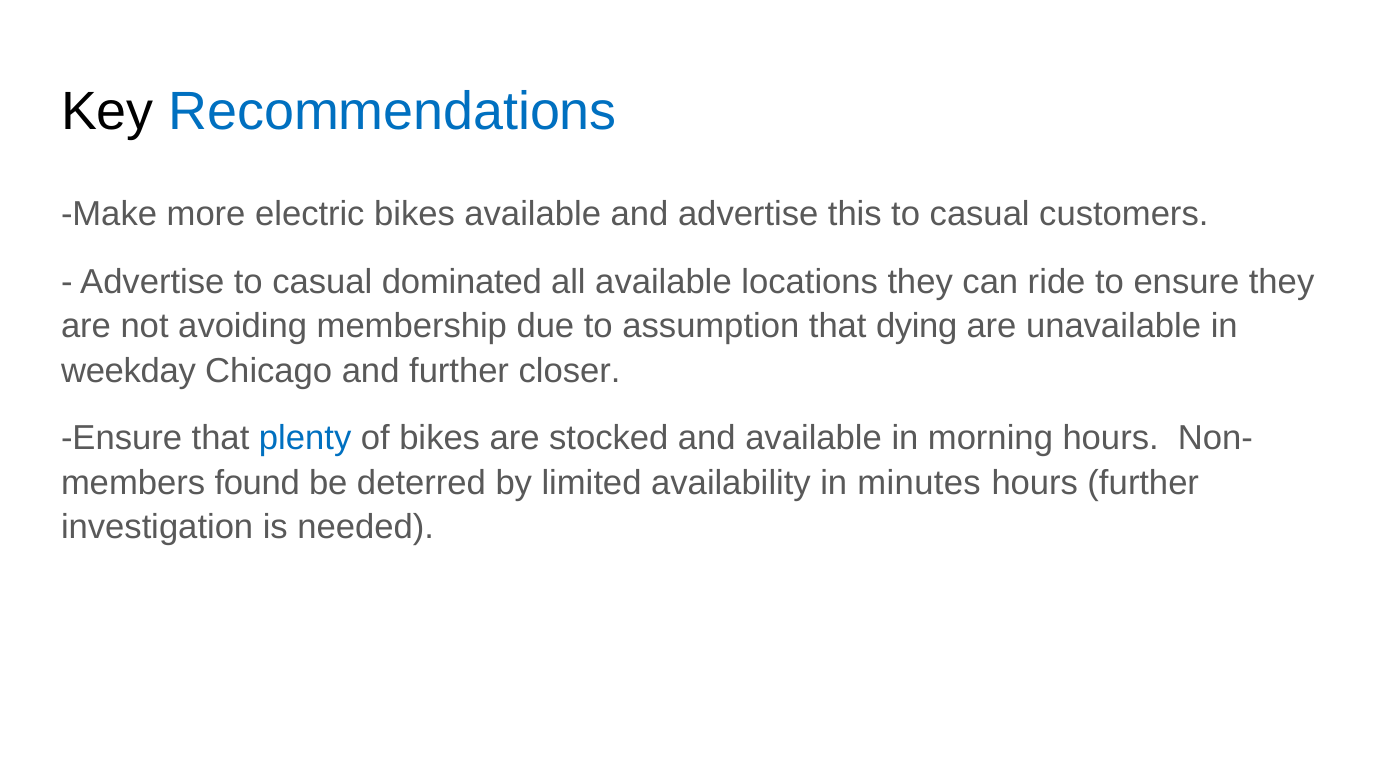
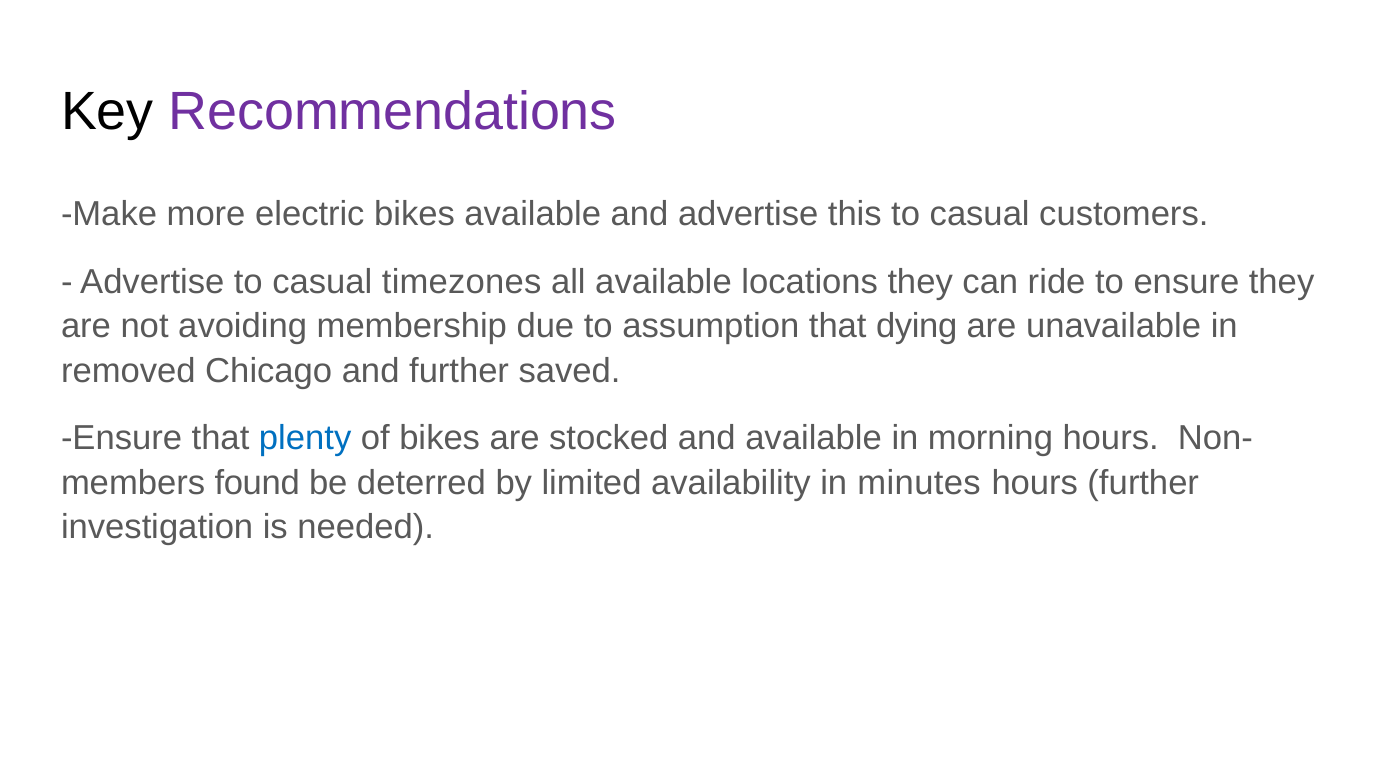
Recommendations colour: blue -> purple
dominated: dominated -> timezones
weekday: weekday -> removed
closer: closer -> saved
